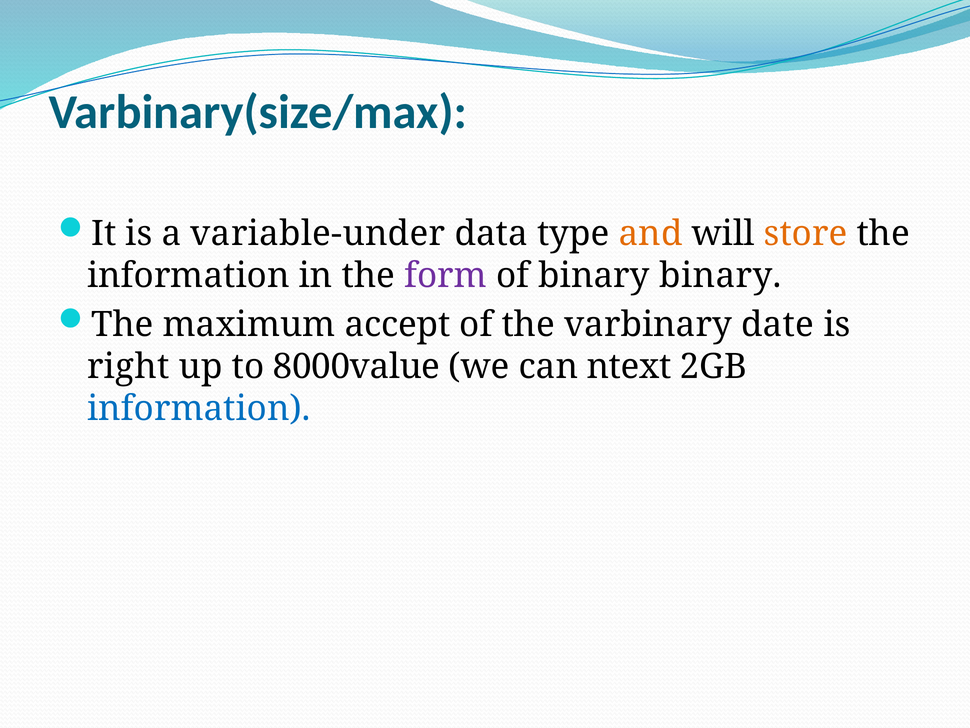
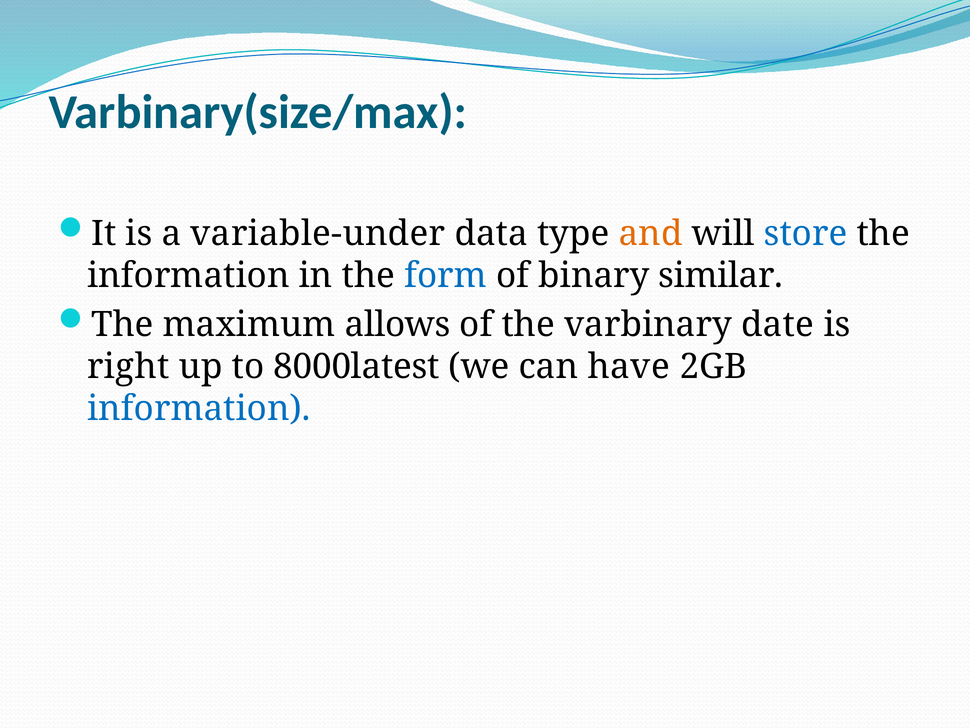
store colour: orange -> blue
form colour: purple -> blue
binary binary: binary -> similar
accept: accept -> allows
8000value: 8000value -> 8000latest
ntext: ntext -> have
